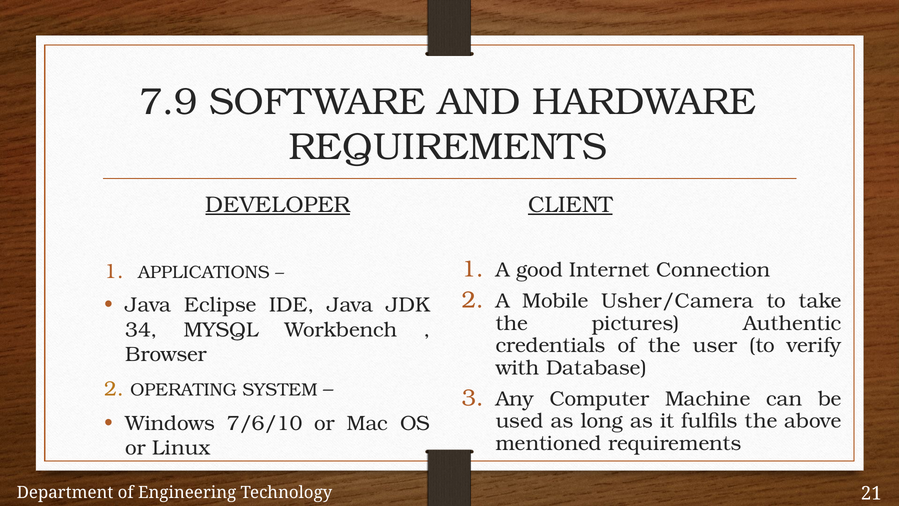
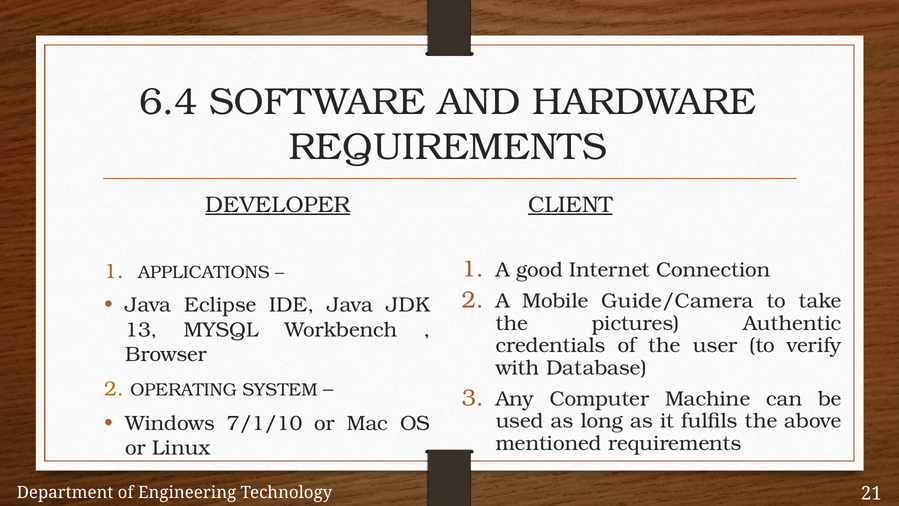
7.9: 7.9 -> 6.4
Usher/Camera: Usher/Camera -> Guide/Camera
34: 34 -> 13
7/6/10: 7/6/10 -> 7/1/10
